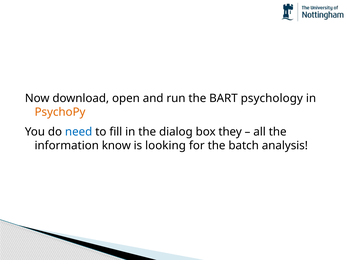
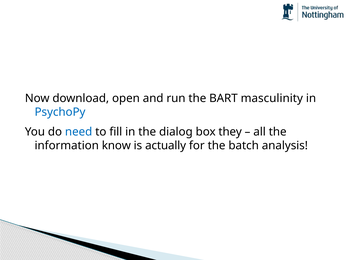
psychology: psychology -> masculinity
PsychoPy colour: orange -> blue
looking: looking -> actually
